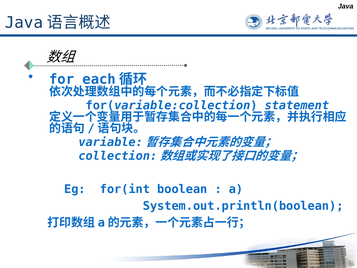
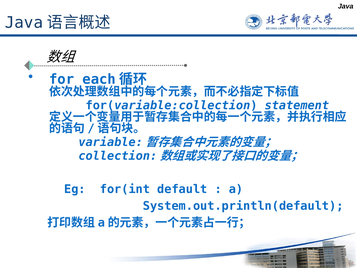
boolean: boolean -> default
System.out.println(boolean: System.out.println(boolean -> System.out.println(default
